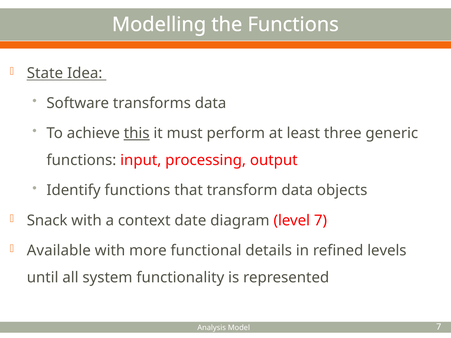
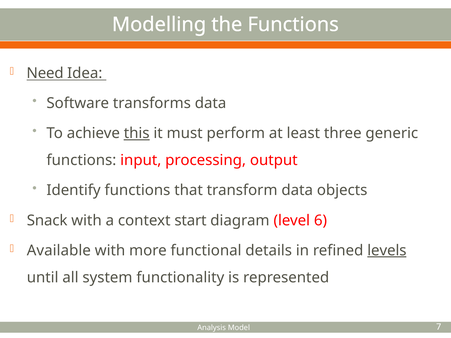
State: State -> Need
date: date -> start
level 7: 7 -> 6
levels underline: none -> present
